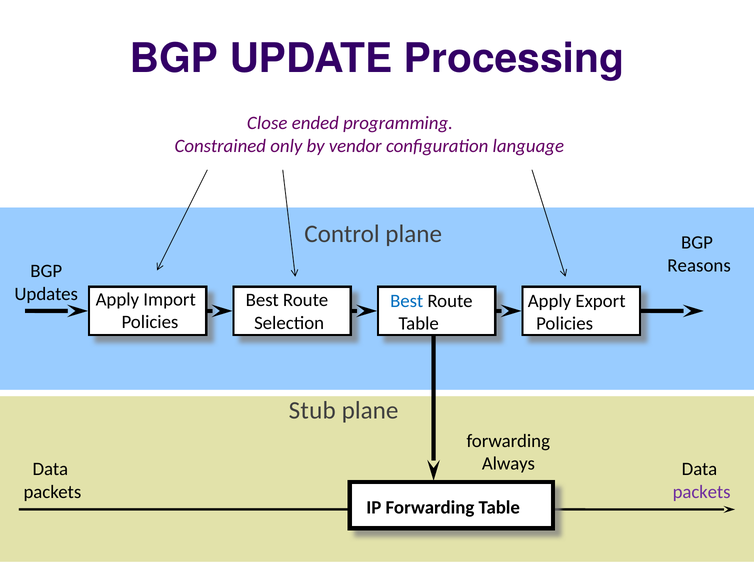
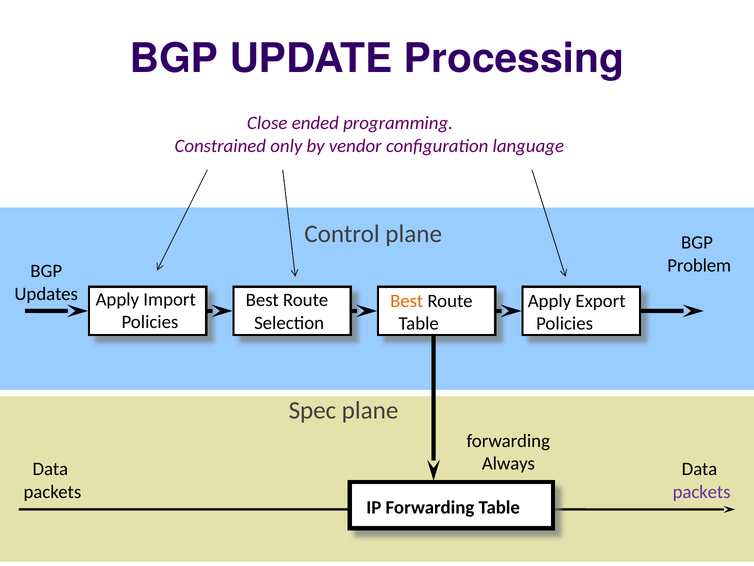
Reasons: Reasons -> Problem
Best at (407, 301) colour: blue -> orange
Stub: Stub -> Spec
